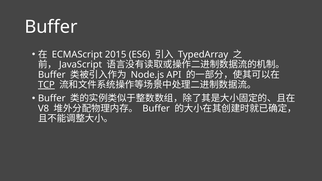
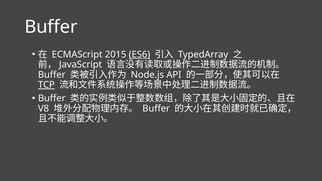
ES6 underline: none -> present
